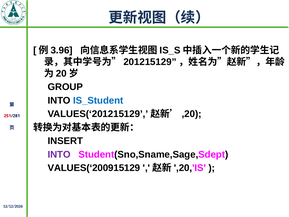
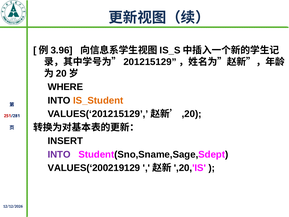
GROUP: GROUP -> WHERE
IS_Student colour: blue -> orange
VALUES(‘200915129: VALUES(‘200915129 -> VALUES(‘200219129
